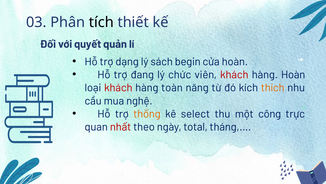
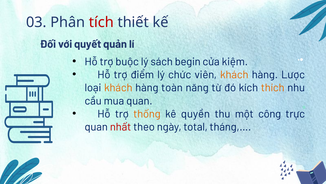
tích colour: black -> red
dạng: dạng -> buộc
cửa hoàn: hoàn -> kiệm
đang: đang -> điểm
khách at (234, 74) colour: red -> orange
hàng Hoàn: Hoàn -> Lược
khách at (118, 88) colour: red -> orange
mua nghệ: nghệ -> quan
select: select -> quyền
